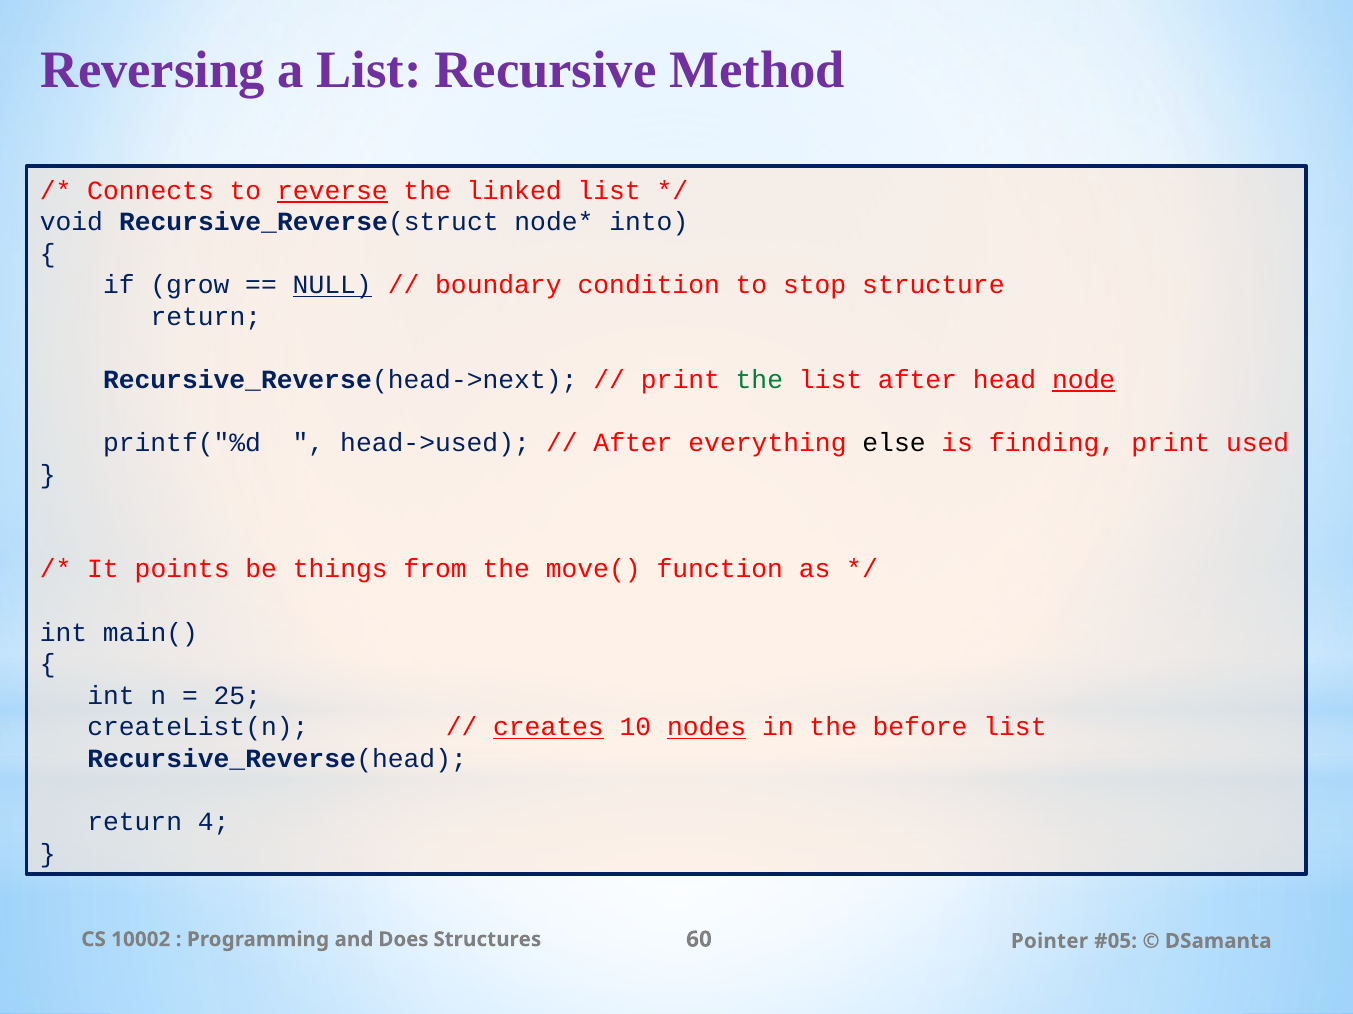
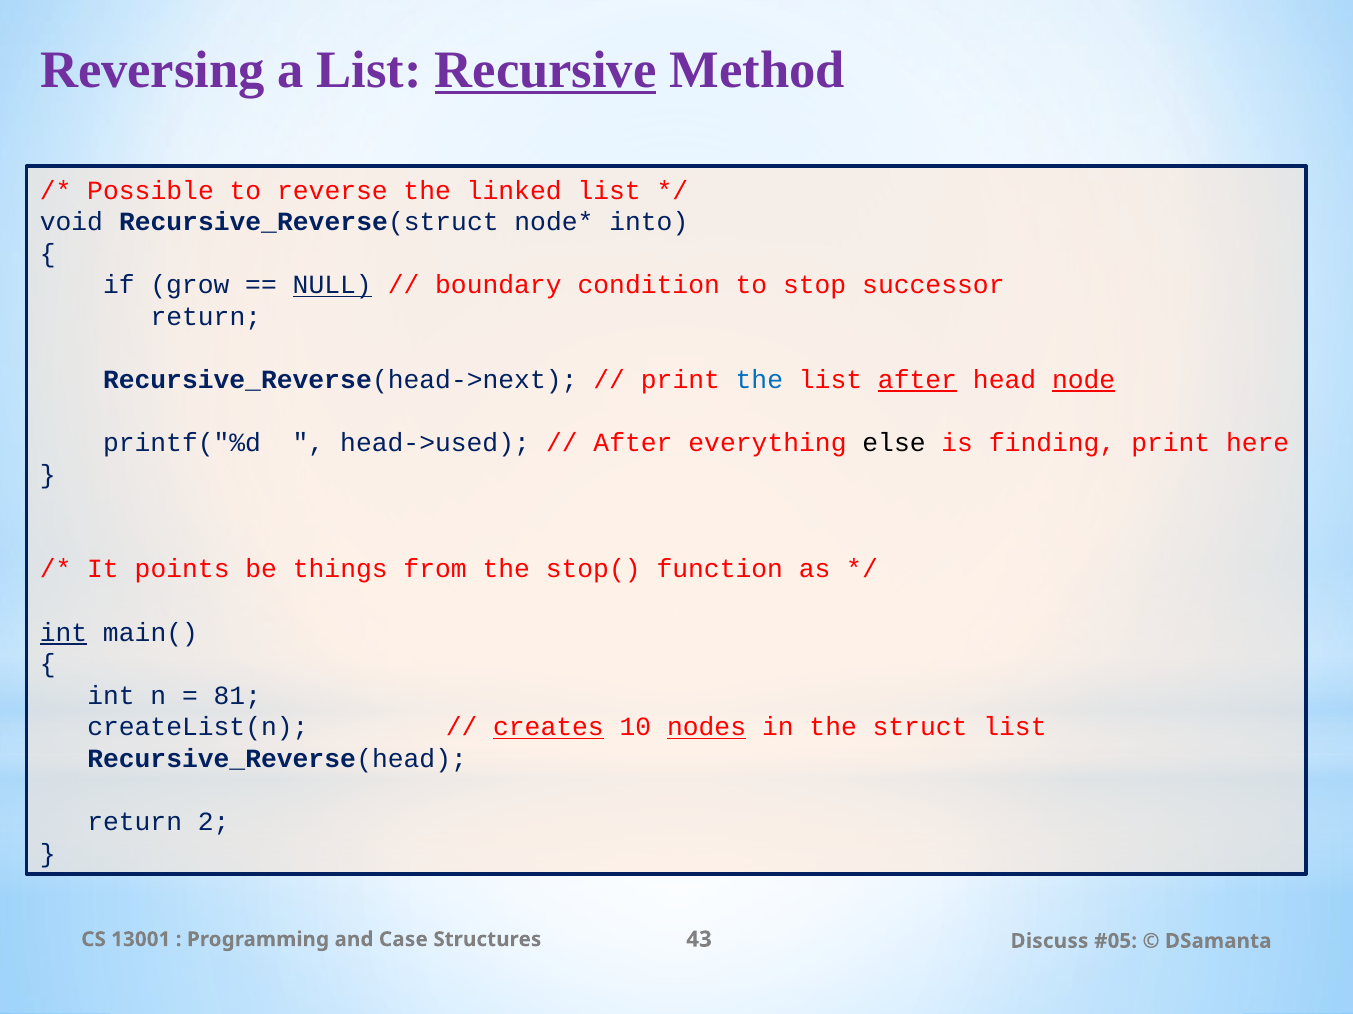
Recursive underline: none -> present
Connects: Connects -> Possible
reverse underline: present -> none
structure: structure -> successor
the at (759, 380) colour: green -> blue
after at (918, 380) underline: none -> present
used: used -> here
move(: move( -> stop(
int at (64, 633) underline: none -> present
25: 25 -> 81
before: before -> struct
4: 4 -> 2
10002: 10002 -> 13001
Does: Does -> Case
60: 60 -> 43
Pointer: Pointer -> Discuss
